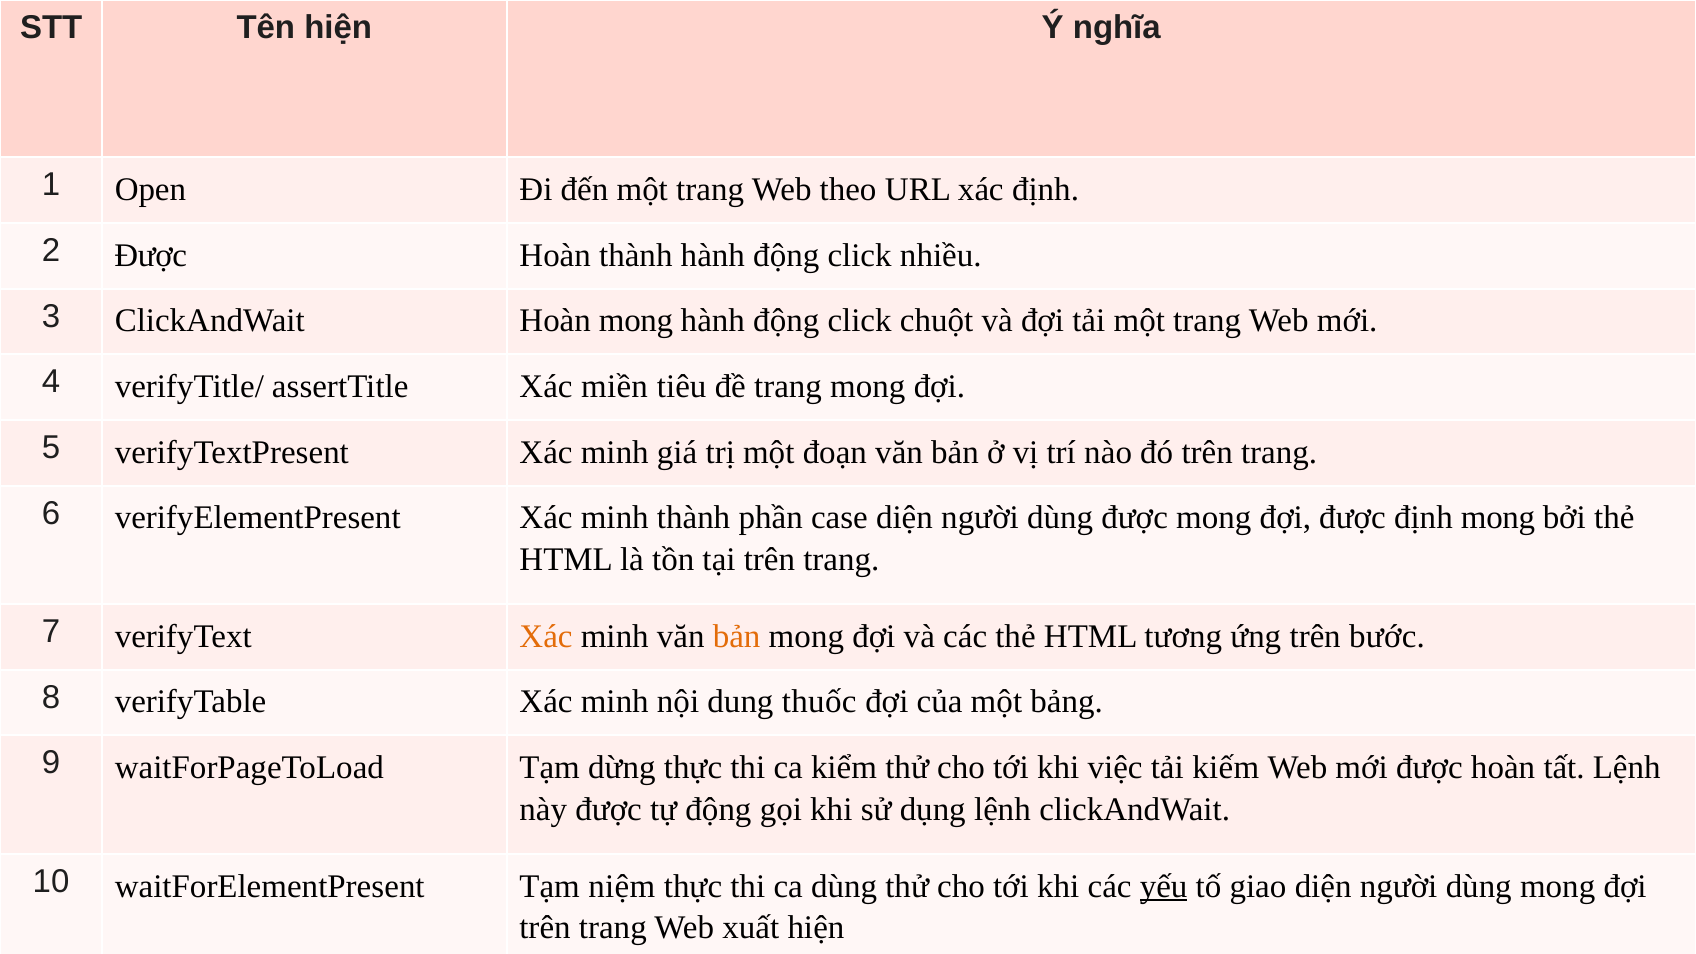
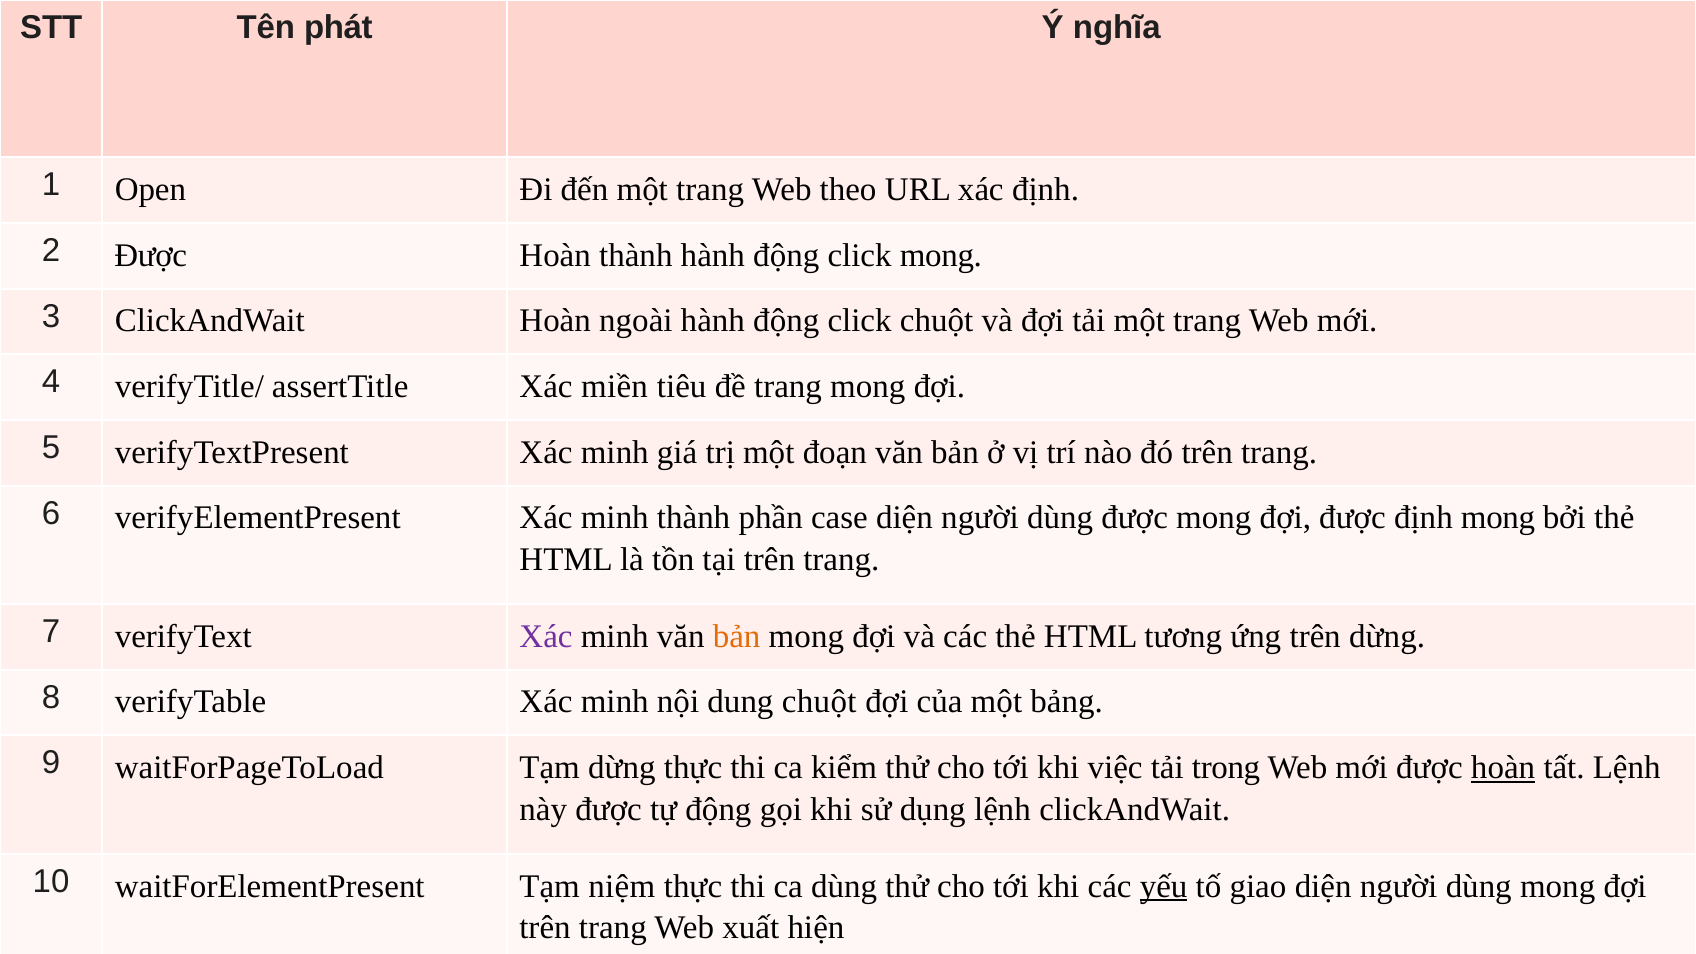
Tên hiện: hiện -> phát
click nhiều: nhiều -> mong
Hoàn mong: mong -> ngoài
Xác at (546, 636) colour: orange -> purple
trên bước: bước -> dừng
dung thuốc: thuốc -> chuột
kiếm: kiếm -> trong
hoàn at (1503, 768) underline: none -> present
